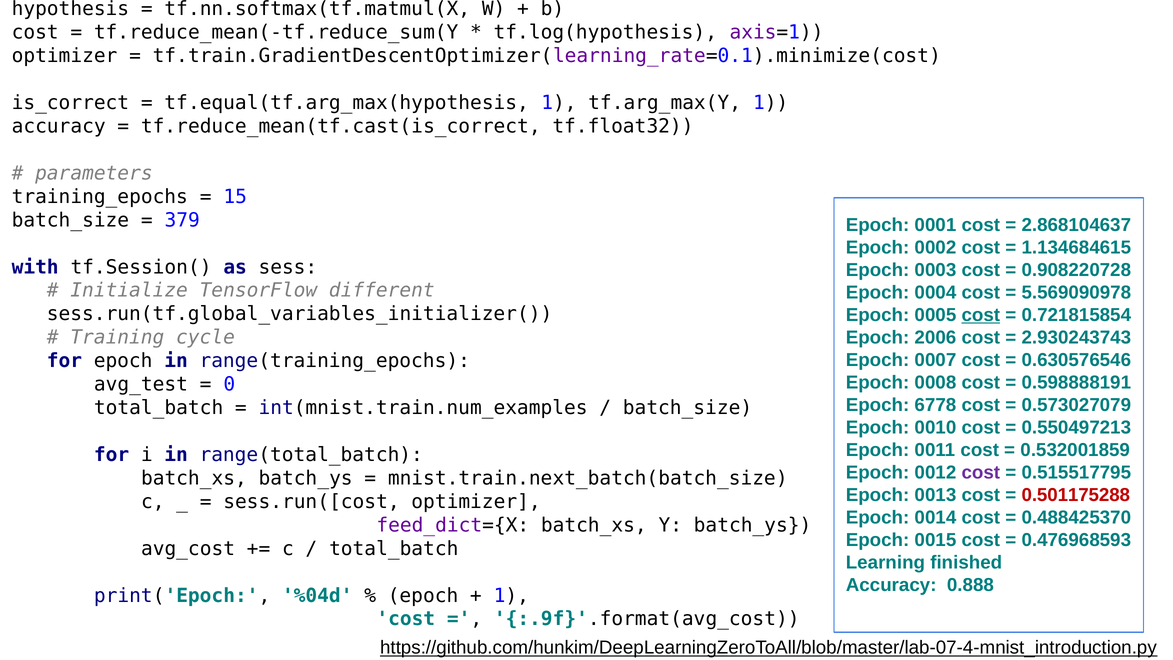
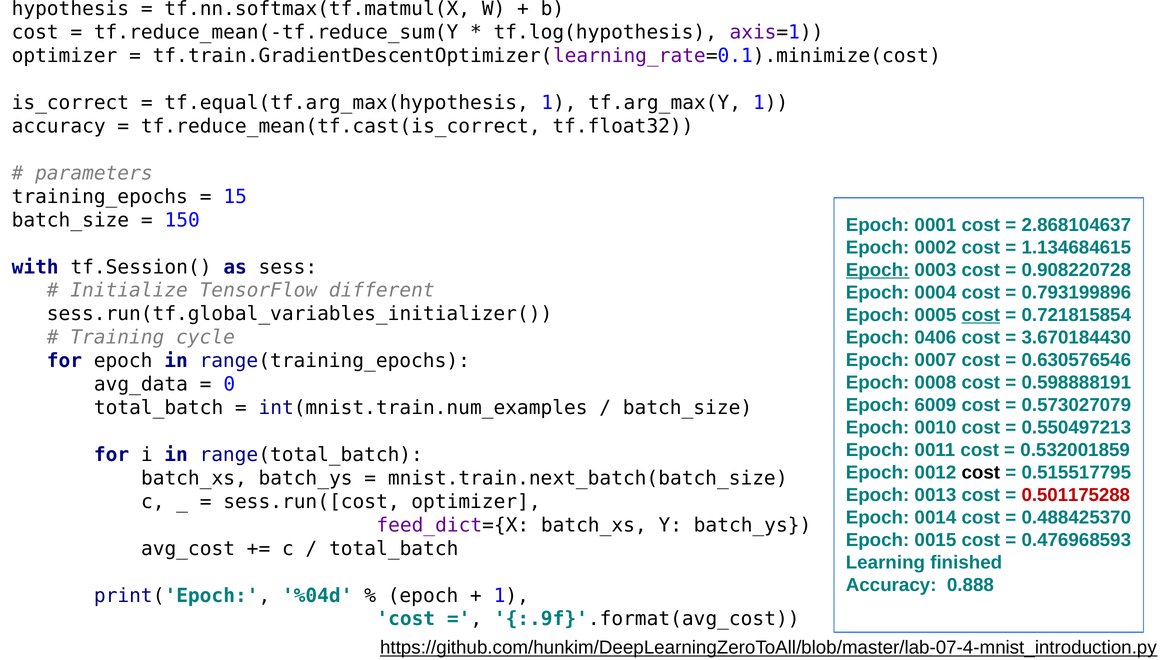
379: 379 -> 150
Epoch at (878, 270) underline: none -> present
5.569090978: 5.569090978 -> 0.793199896
2006: 2006 -> 0406
2.930243743: 2.930243743 -> 3.670184430
avg_test: avg_test -> avg_data
6778: 6778 -> 6009
cost at (981, 472) colour: purple -> black
